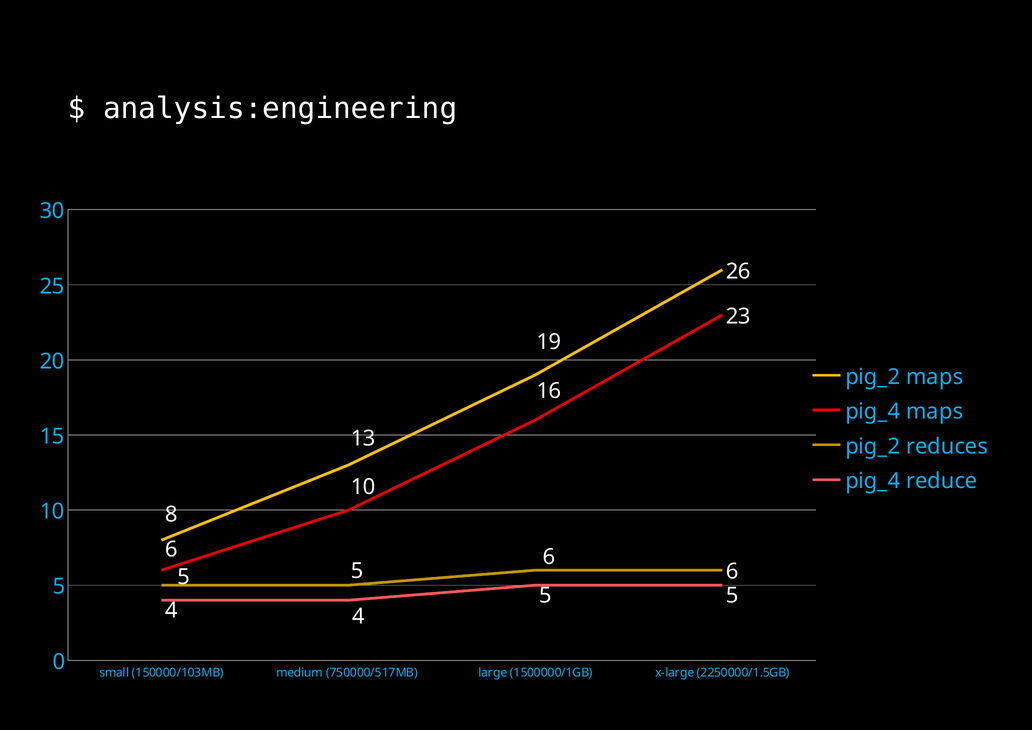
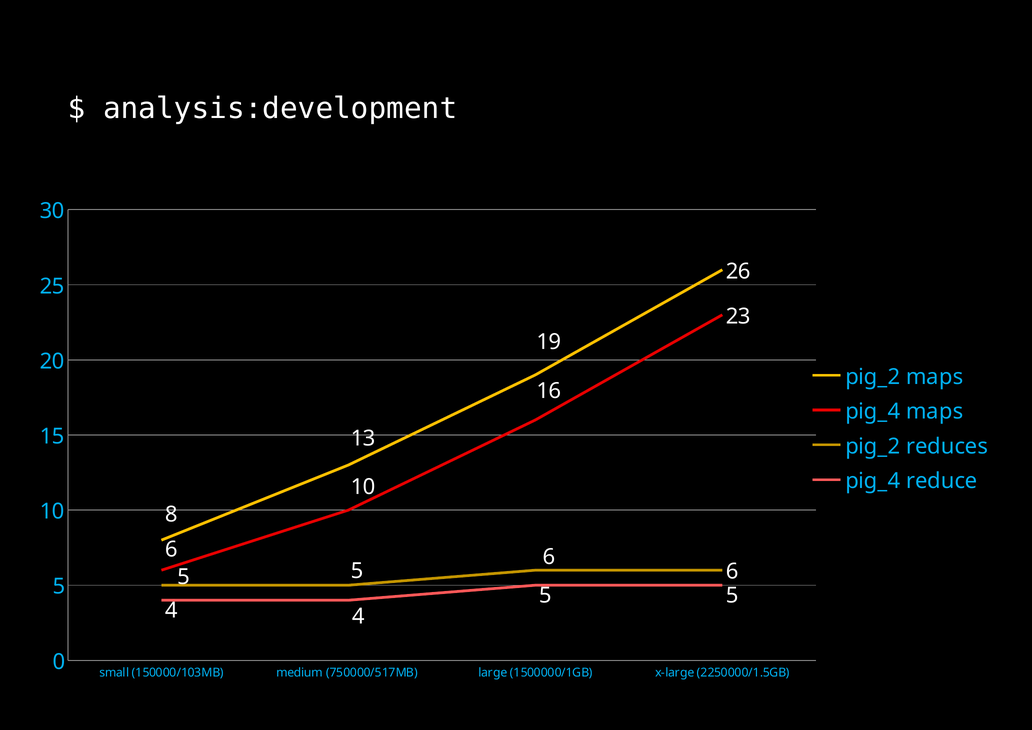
analysis:engineering: analysis:engineering -> analysis:development
